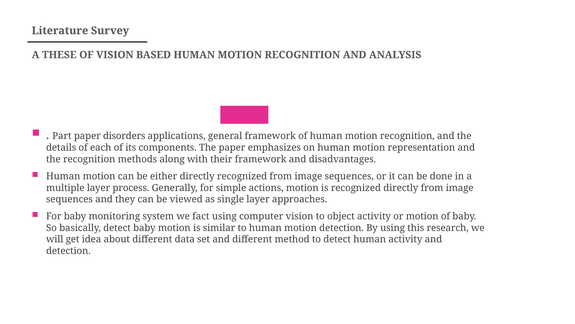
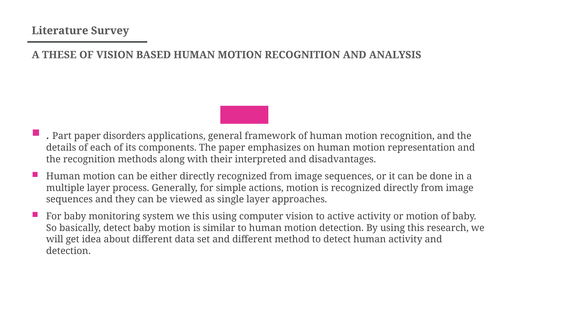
their framework: framework -> interpreted
we fact: fact -> this
object: object -> active
